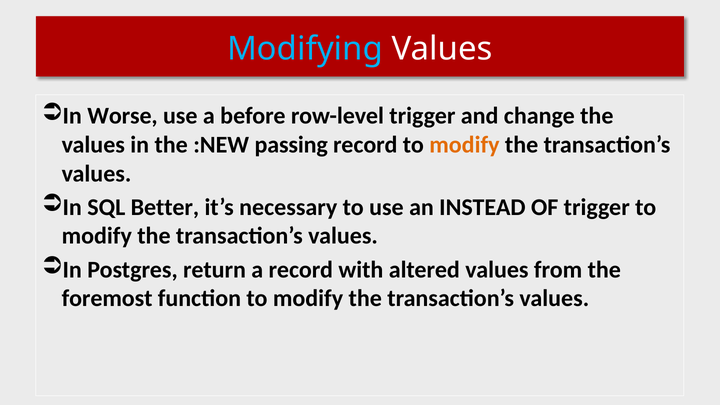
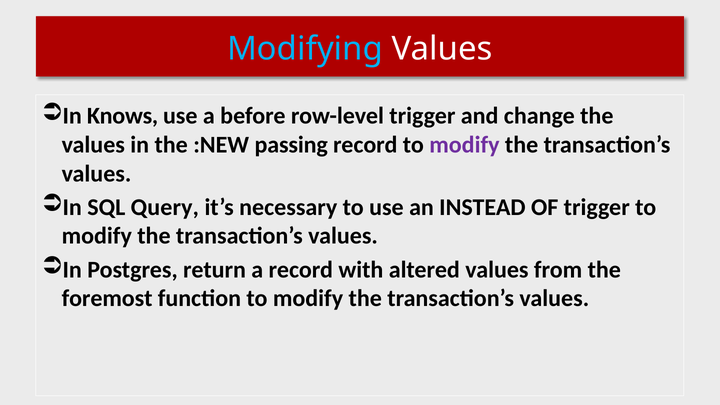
Worse: Worse -> Knows
modify at (464, 145) colour: orange -> purple
Better: Better -> Query
